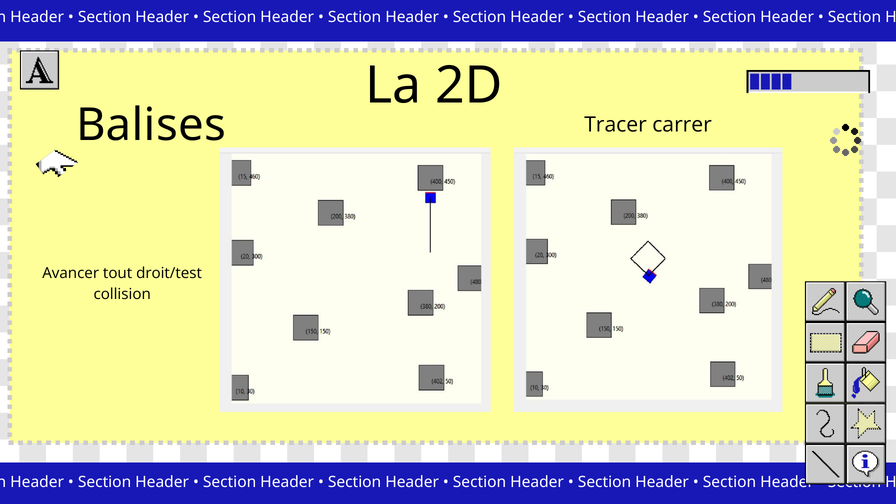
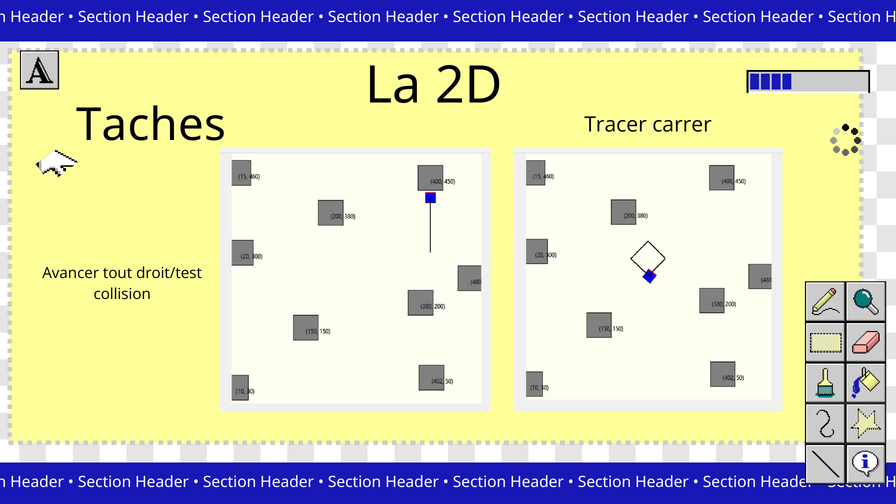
Balises: Balises -> Taches
